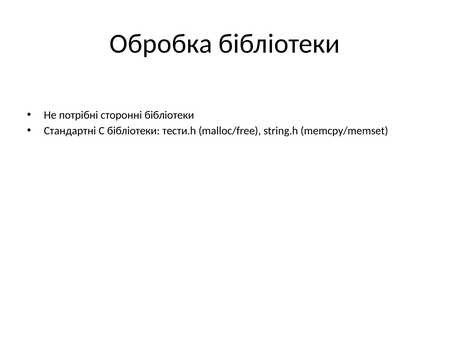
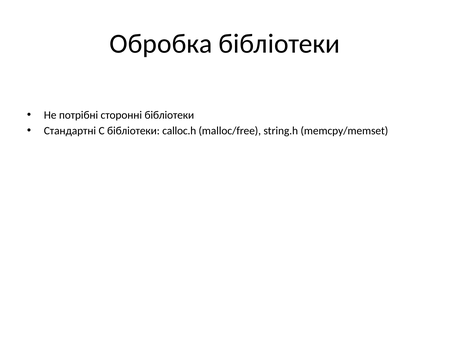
тести.h: тести.h -> calloc.h
